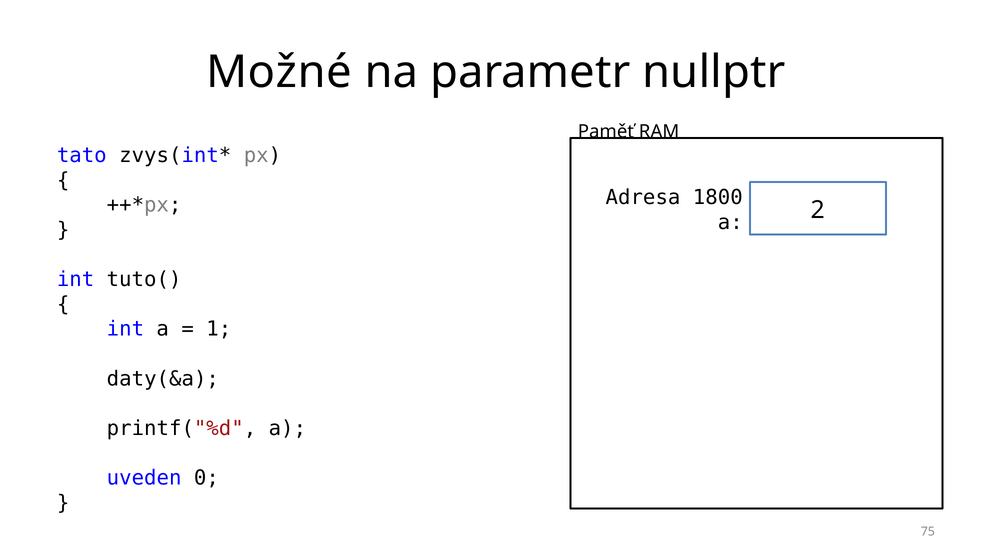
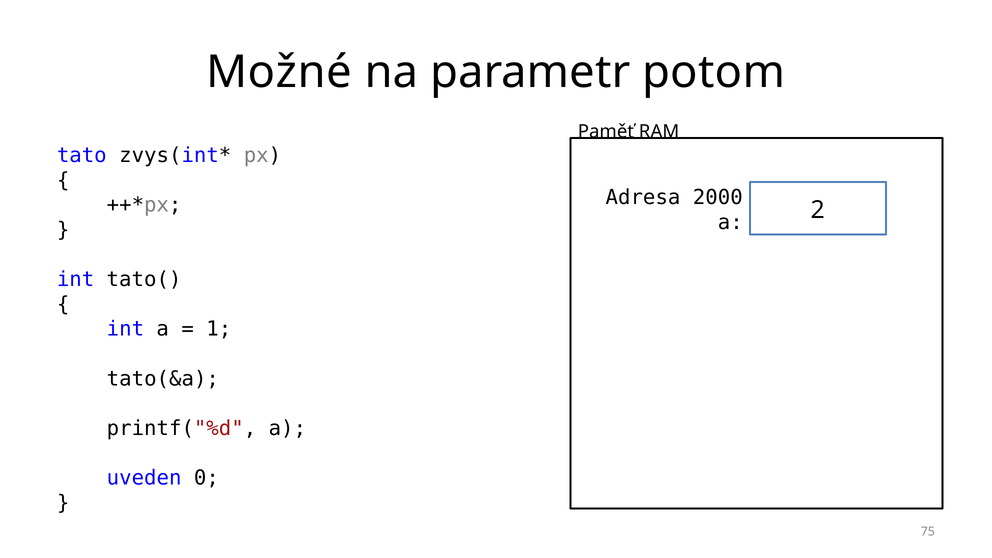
nullptr: nullptr -> potom
1800: 1800 -> 2000
tuto(: tuto( -> tato(
daty(&a: daty(&a -> tato(&a
